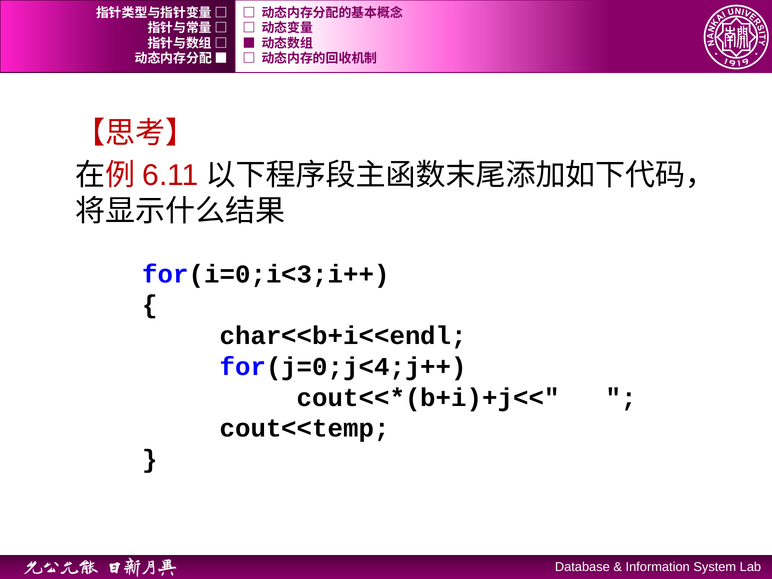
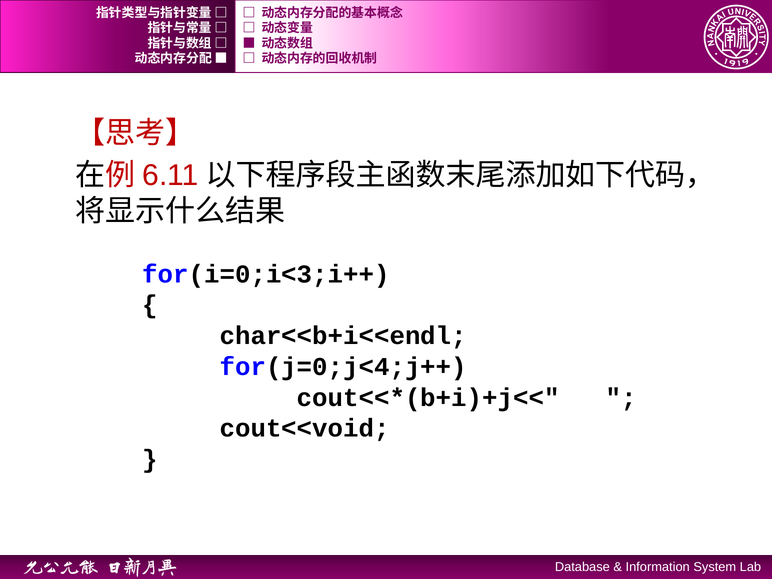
cout<<temp: cout<<temp -> cout<<void
